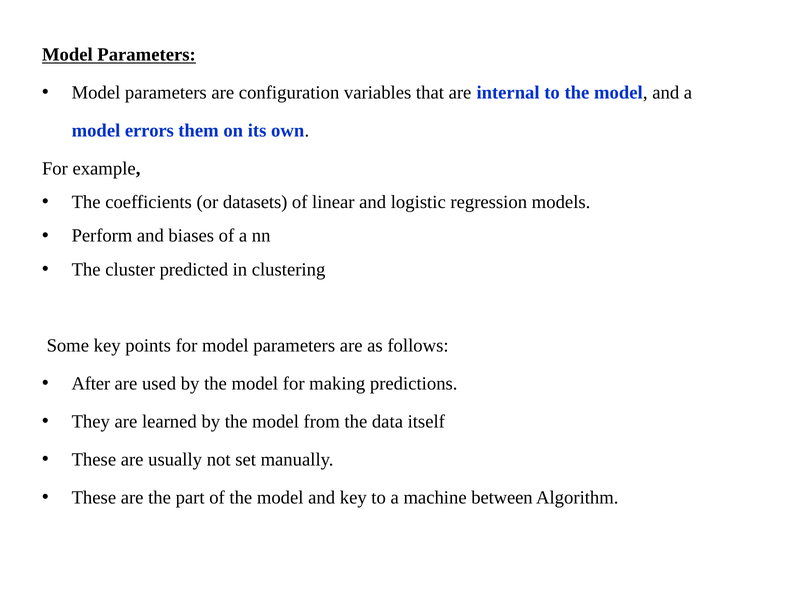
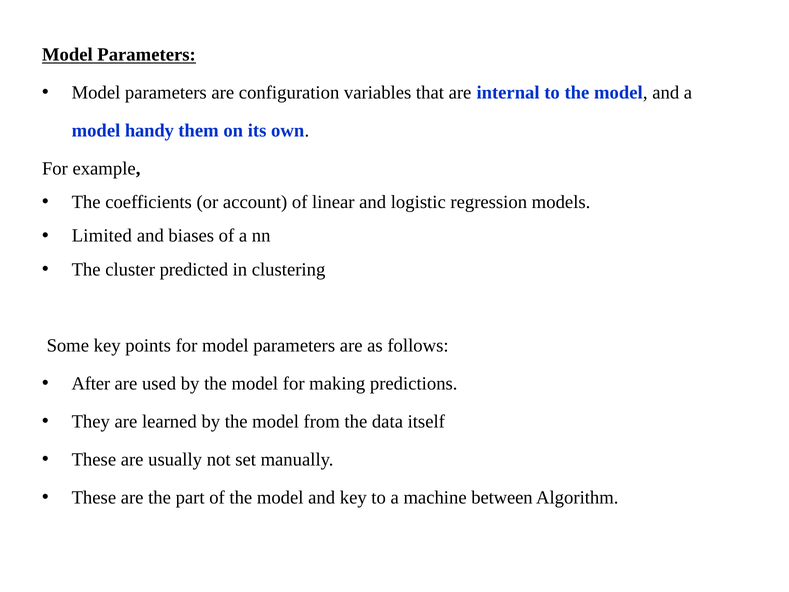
errors: errors -> handy
datasets: datasets -> account
Perform: Perform -> Limited
